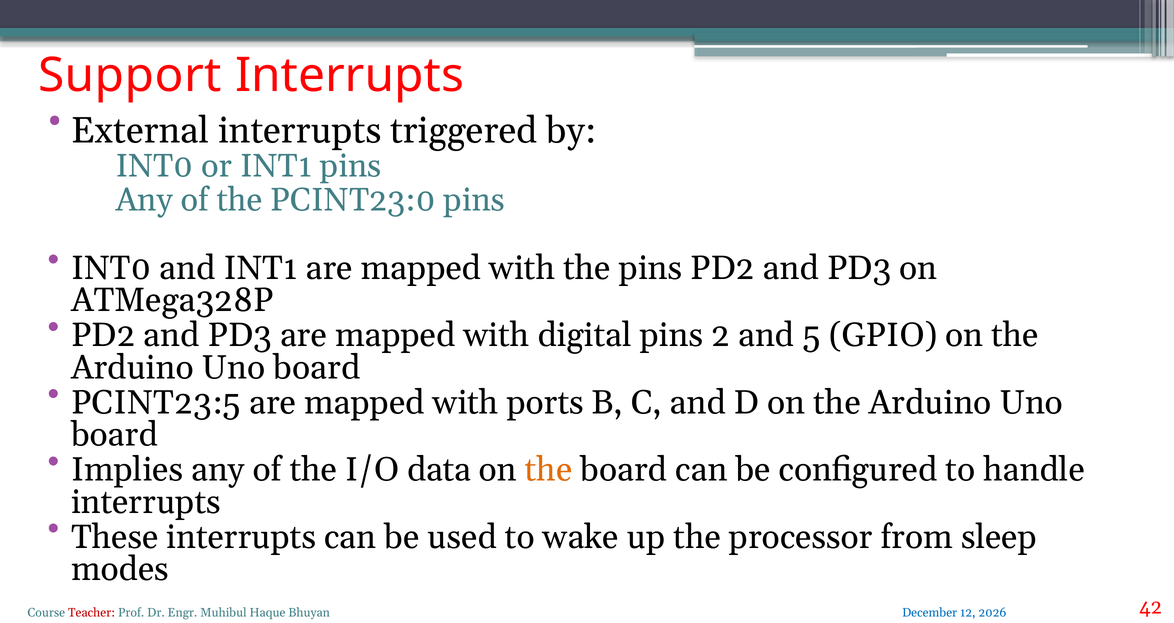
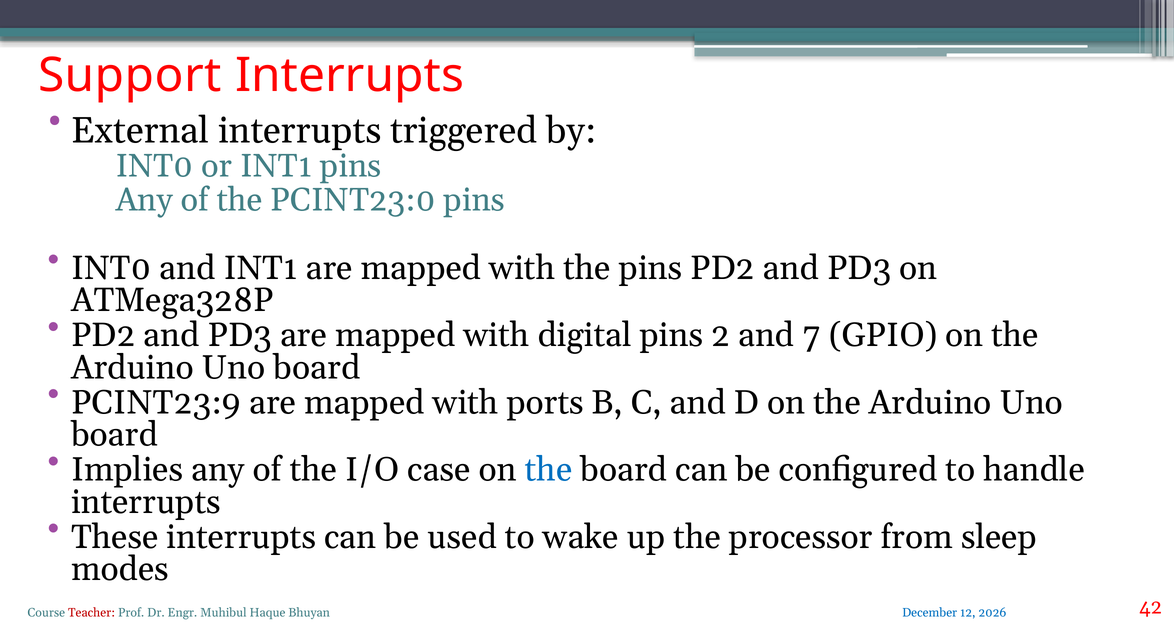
5: 5 -> 7
PCINT23:5: PCINT23:5 -> PCINT23:9
data: data -> case
the at (549, 470) colour: orange -> blue
